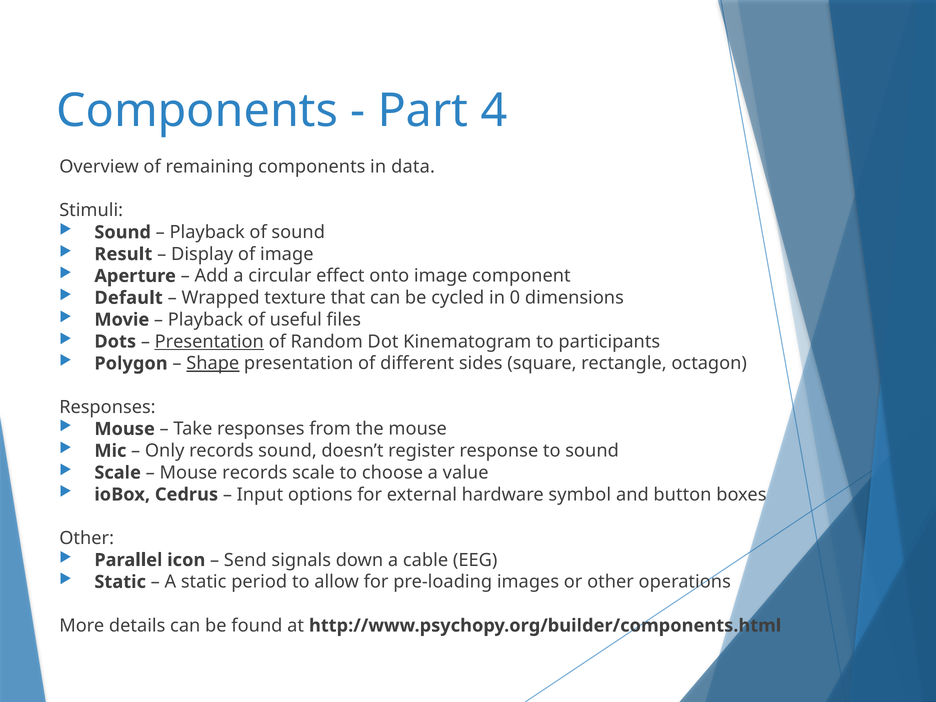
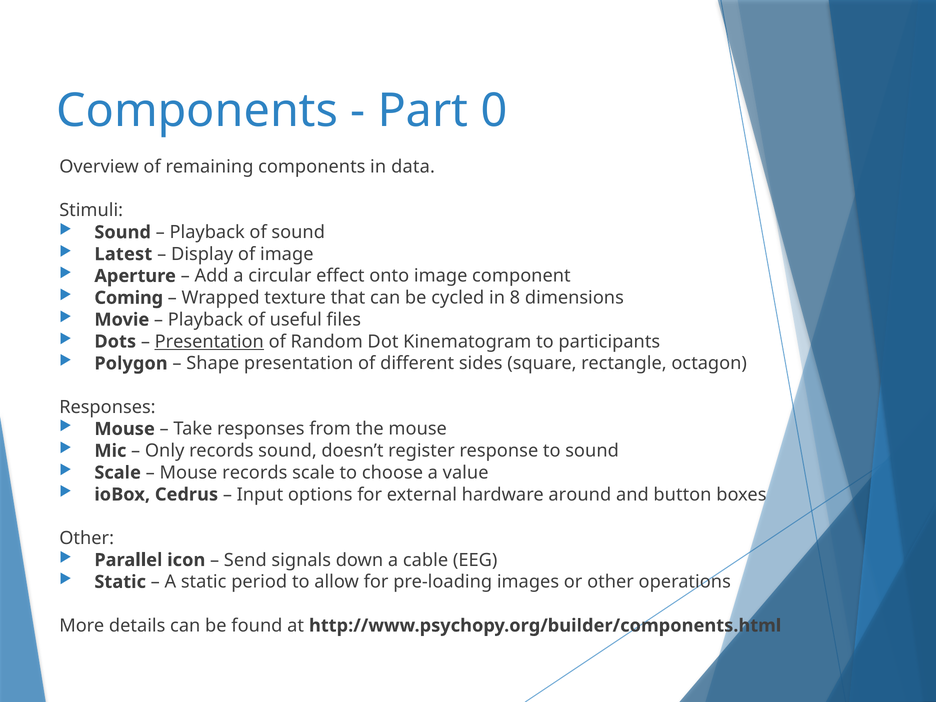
4: 4 -> 0
Result: Result -> Latest
Default: Default -> Coming
0: 0 -> 8
Shape underline: present -> none
symbol: symbol -> around
